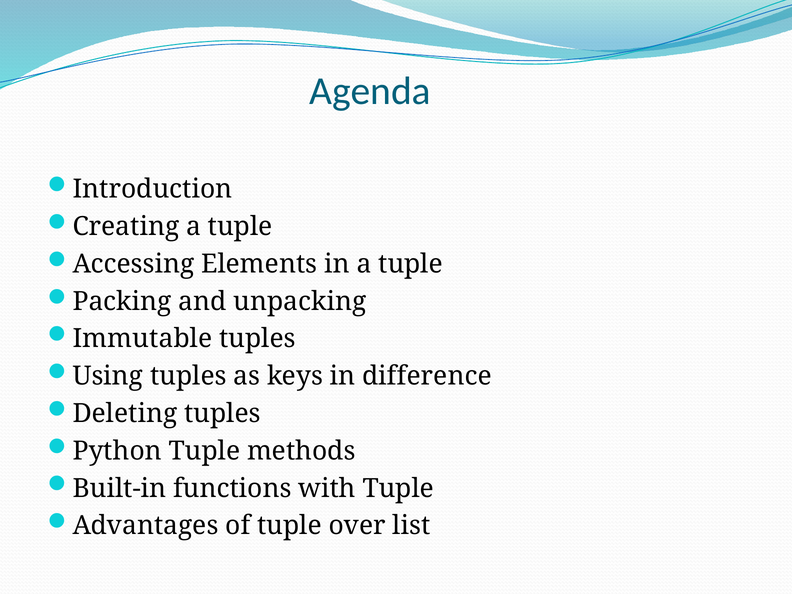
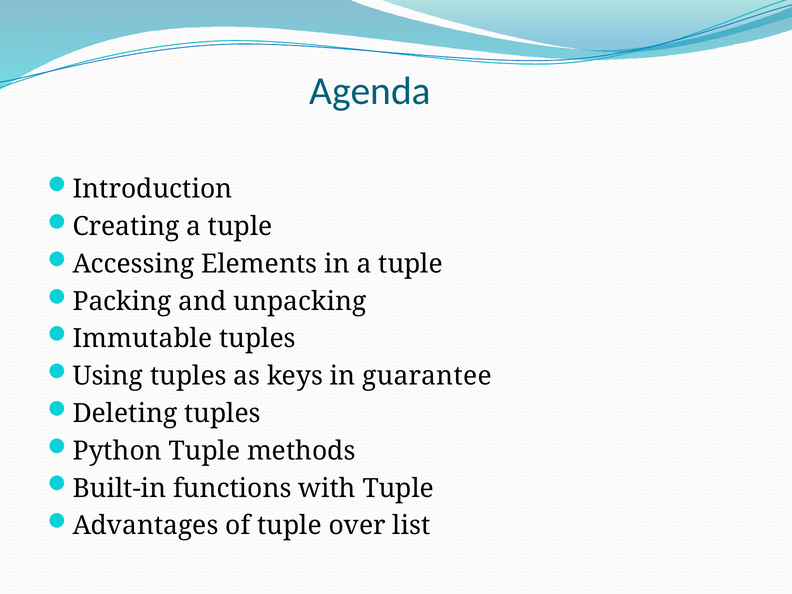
difference: difference -> guarantee
